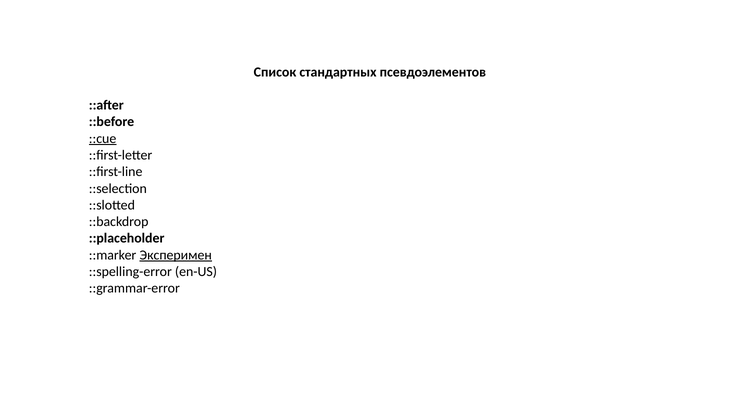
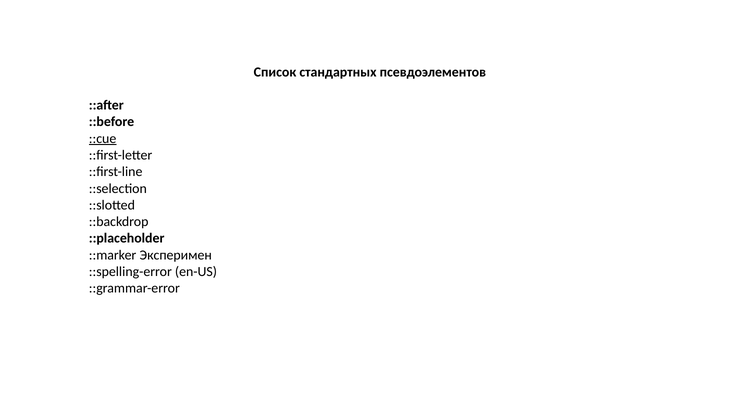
Эксперимен underline: present -> none
